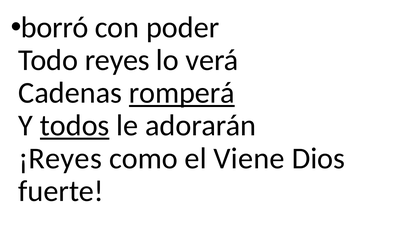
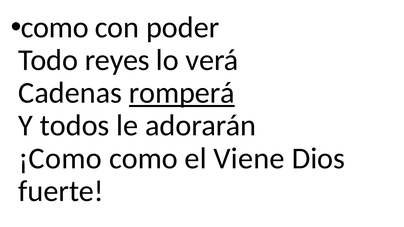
borró at (55, 28): borró -> como
todos underline: present -> none
¡Reyes: ¡Reyes -> ¡Como
